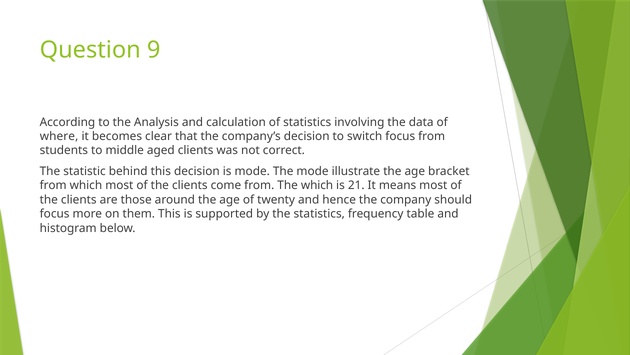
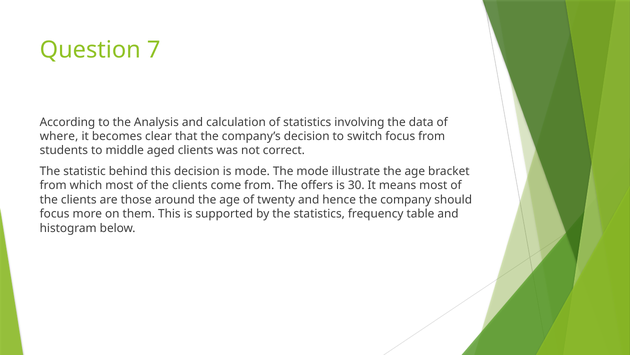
9: 9 -> 7
The which: which -> offers
21: 21 -> 30
